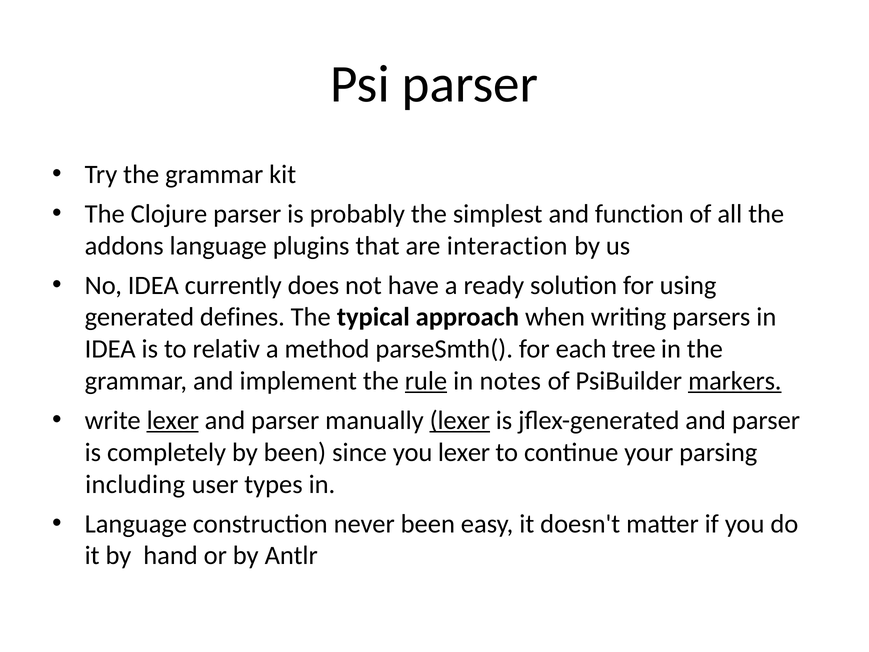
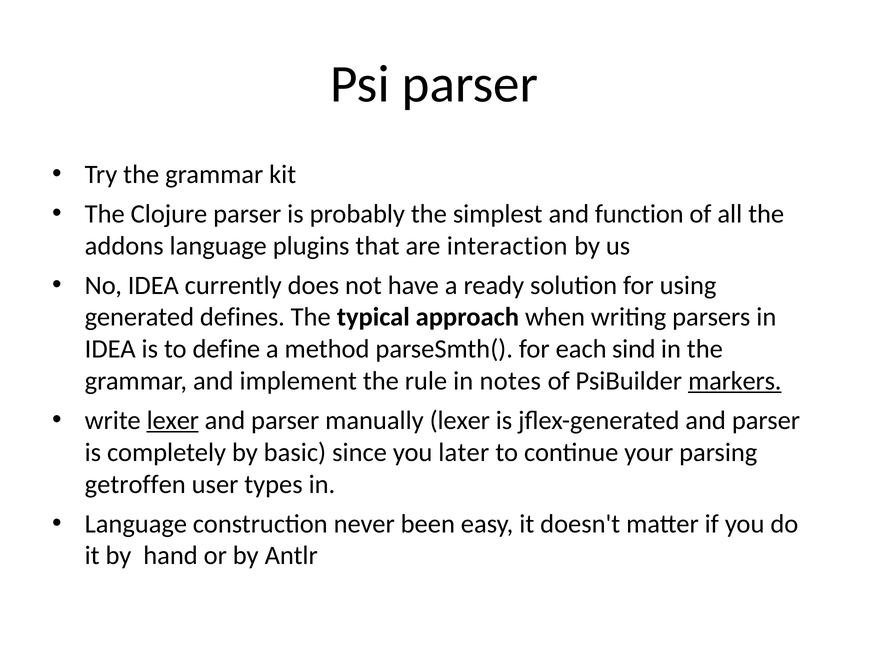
relativ: relativ -> define
tree: tree -> sind
rule underline: present -> none
lexer at (460, 420) underline: present -> none
by been: been -> basic
you lexer: lexer -> later
including: including -> getroffen
